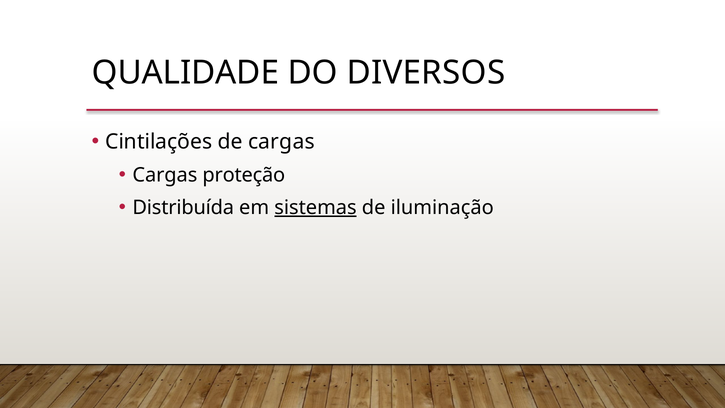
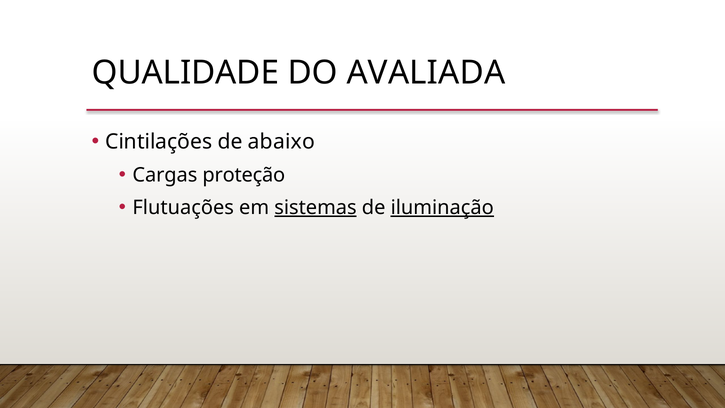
DIVERSOS: DIVERSOS -> AVALIADA
de cargas: cargas -> abaixo
Distribuída: Distribuída -> Flutuações
iluminação underline: none -> present
